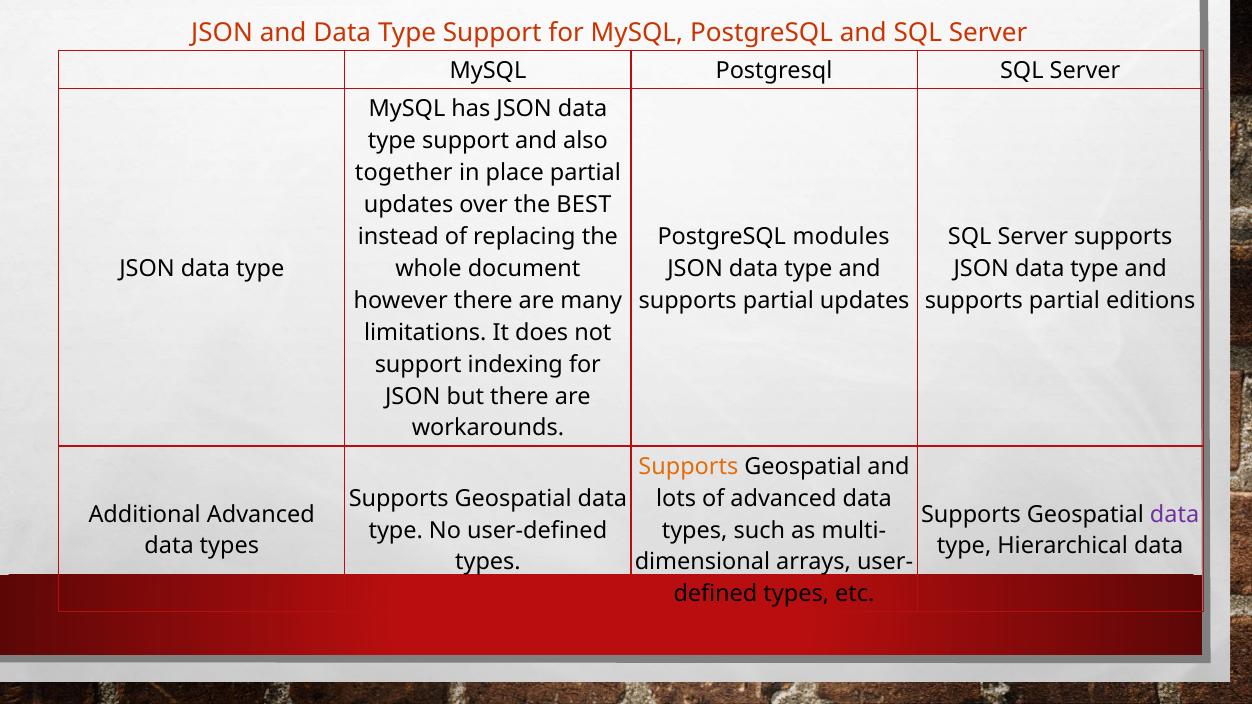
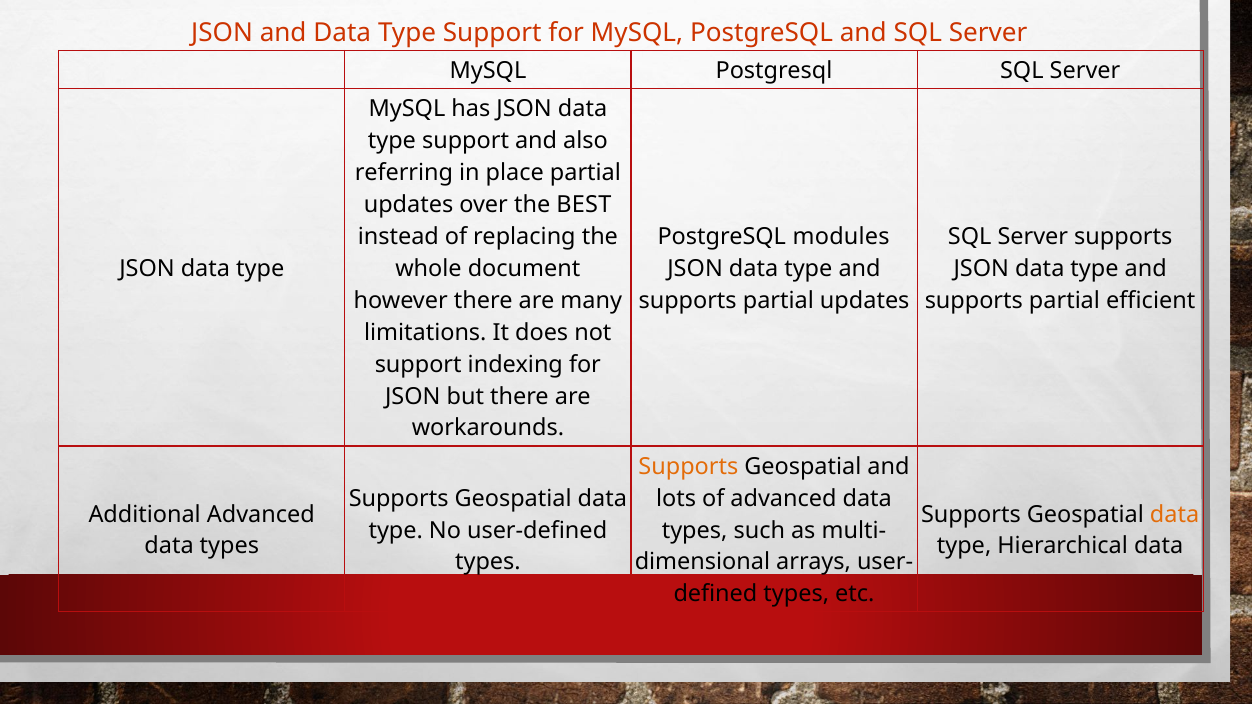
together: together -> referring
editions: editions -> efficient
data at (1175, 515) colour: purple -> orange
